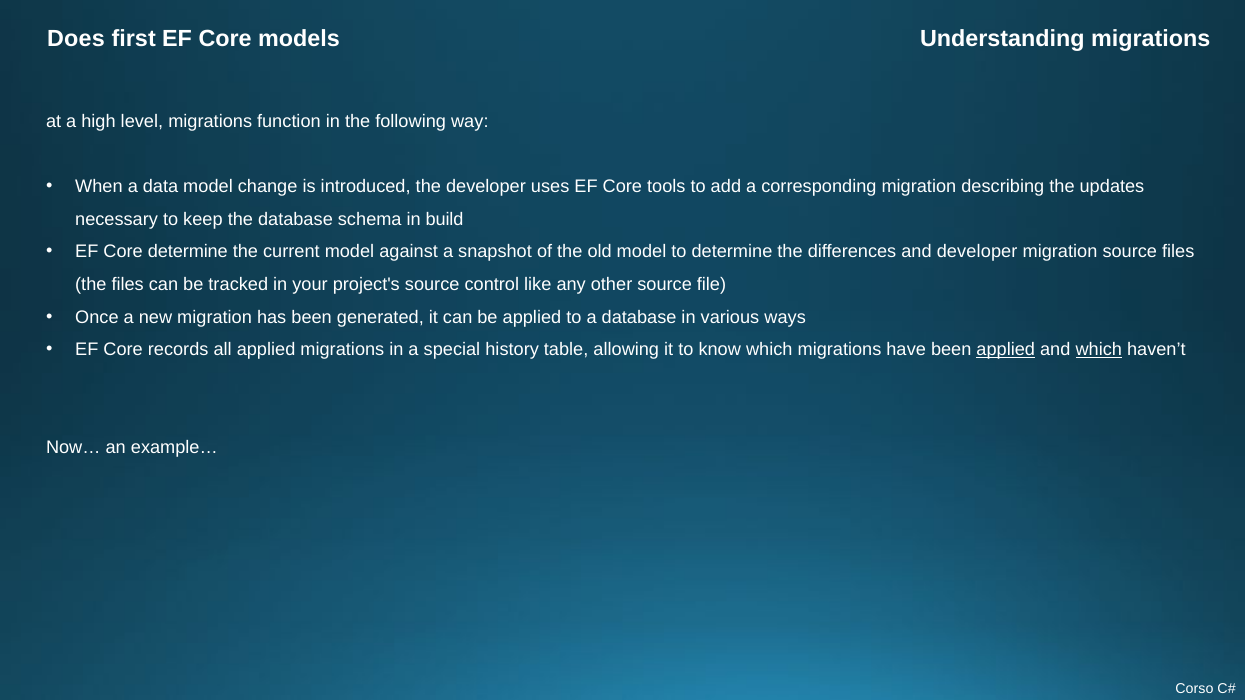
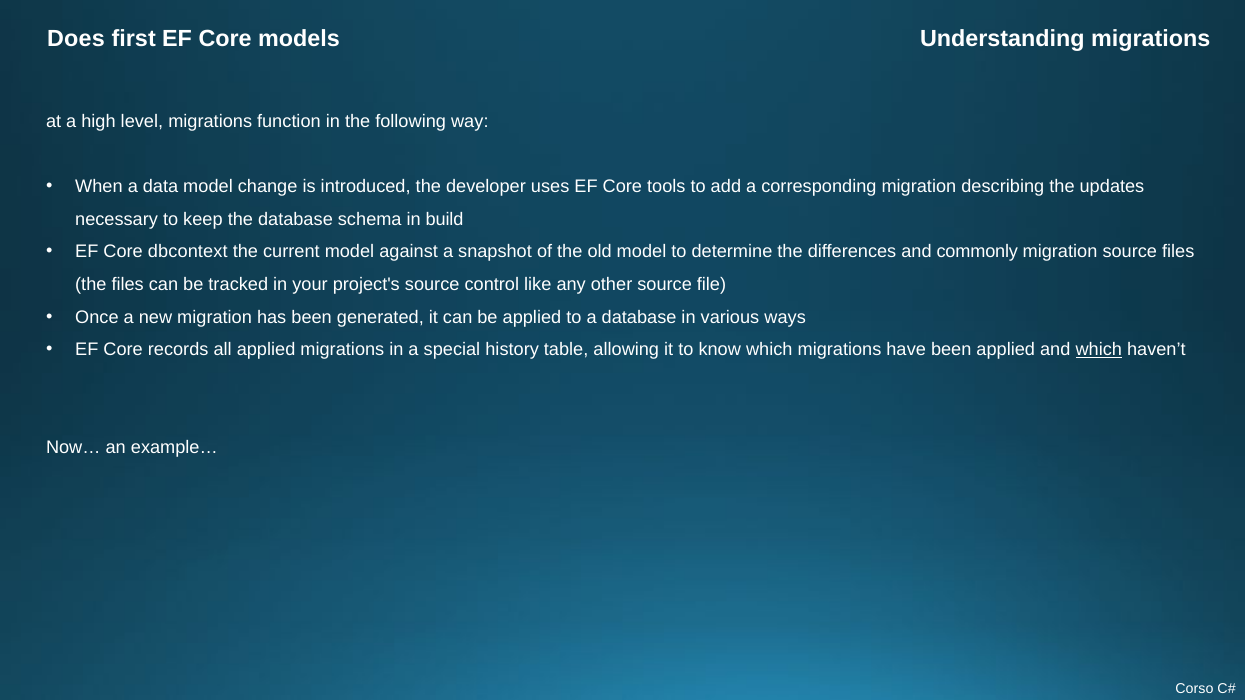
Core determine: determine -> dbcontext
and developer: developer -> commonly
applied at (1006, 350) underline: present -> none
